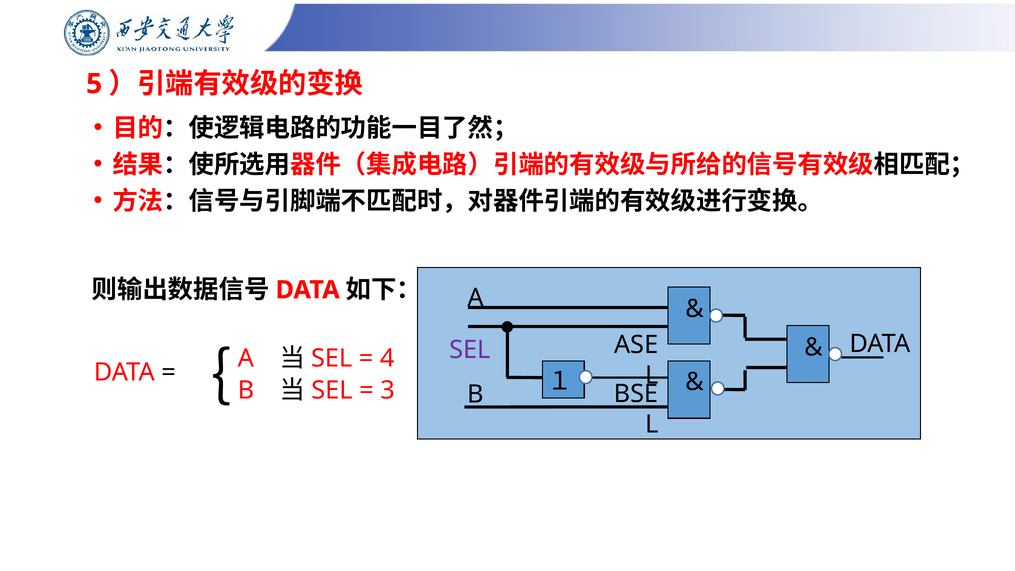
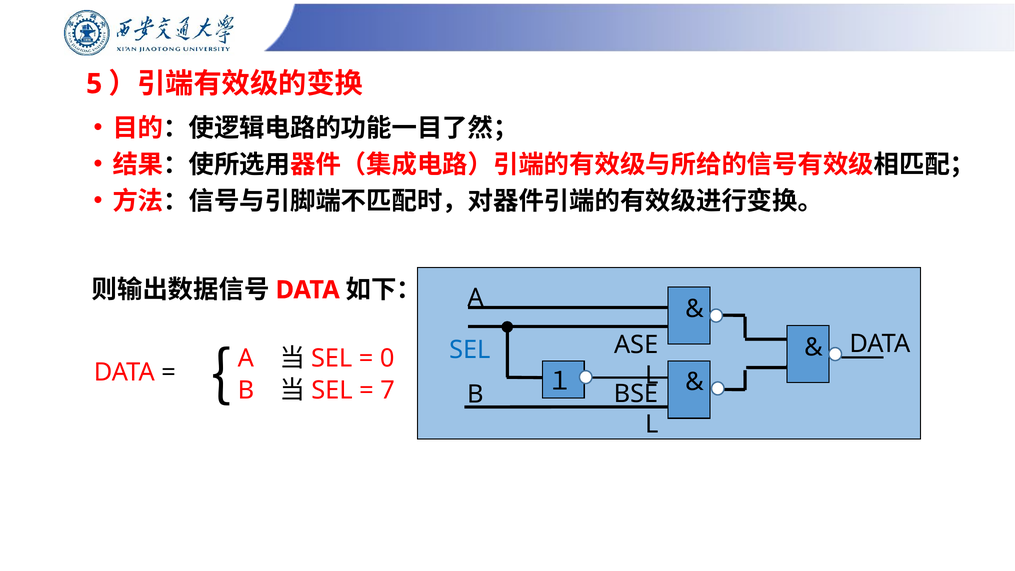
SEL colour: purple -> blue
4: 4 -> 0
3: 3 -> 7
